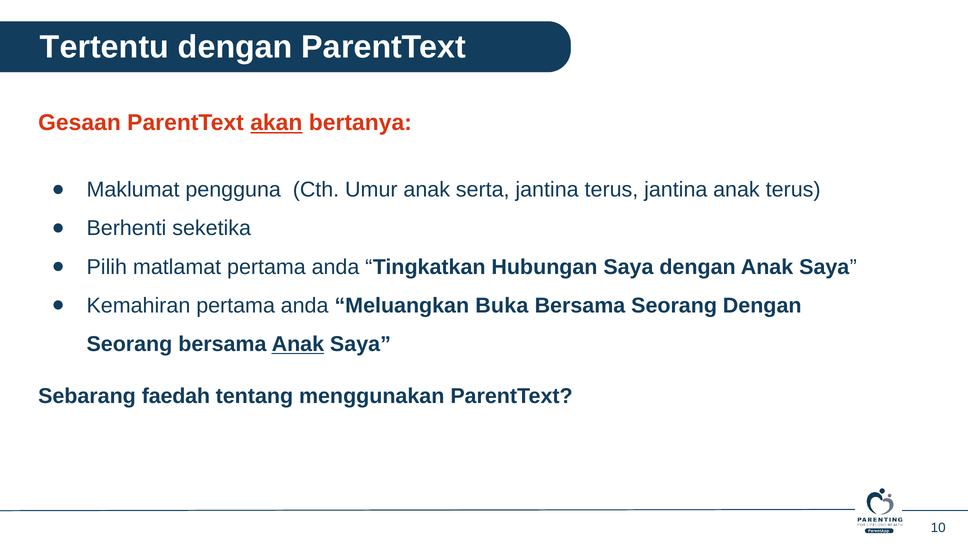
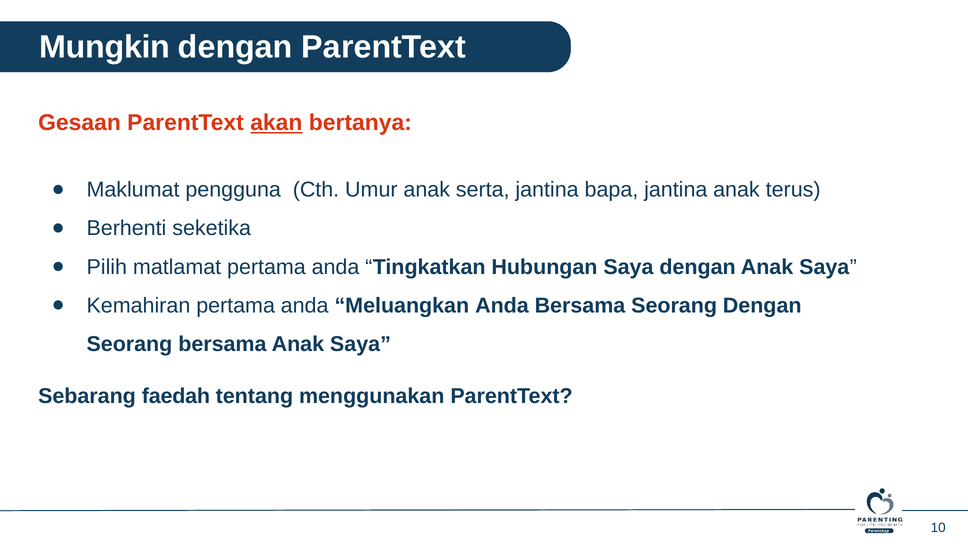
Tertentu: Tertentu -> Mungkin
jantina terus: terus -> bapa
Meluangkan Buka: Buka -> Anda
Anak at (298, 345) underline: present -> none
